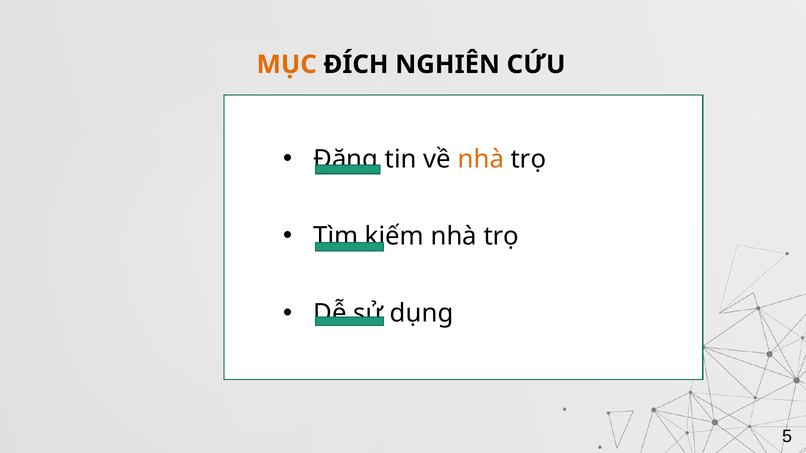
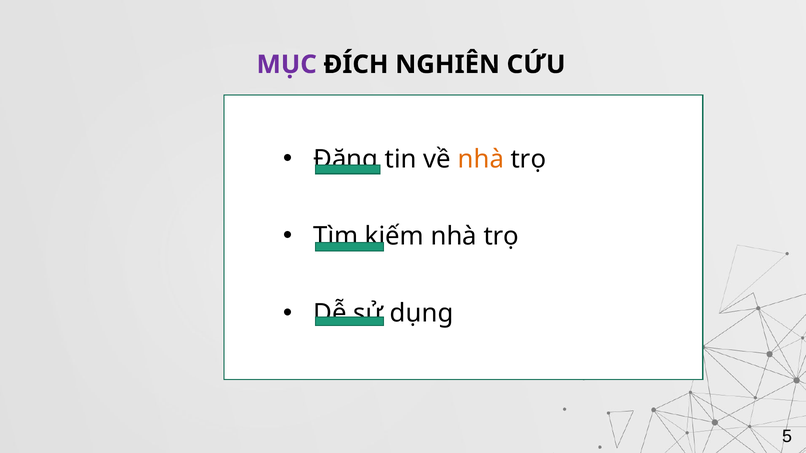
MỤC colour: orange -> purple
